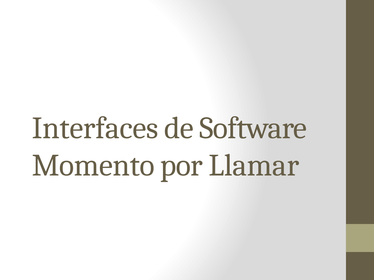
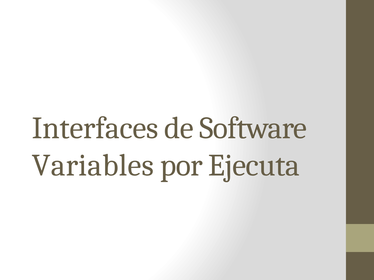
Momento: Momento -> Variables
Llamar: Llamar -> Ejecuta
